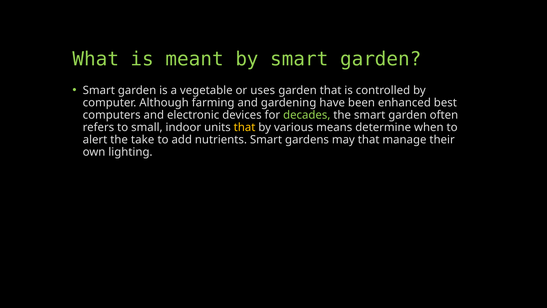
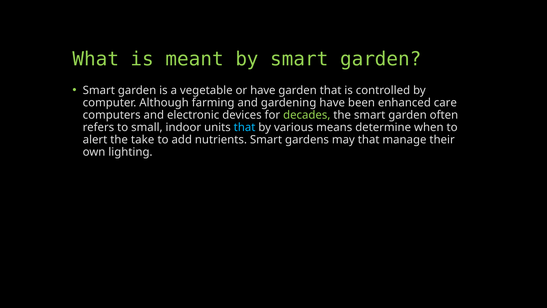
or uses: uses -> have
best: best -> care
that at (245, 127) colour: yellow -> light blue
